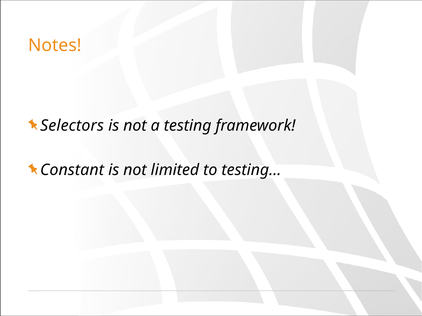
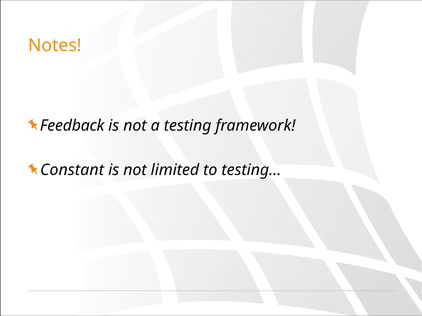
Selectors: Selectors -> Feedback
